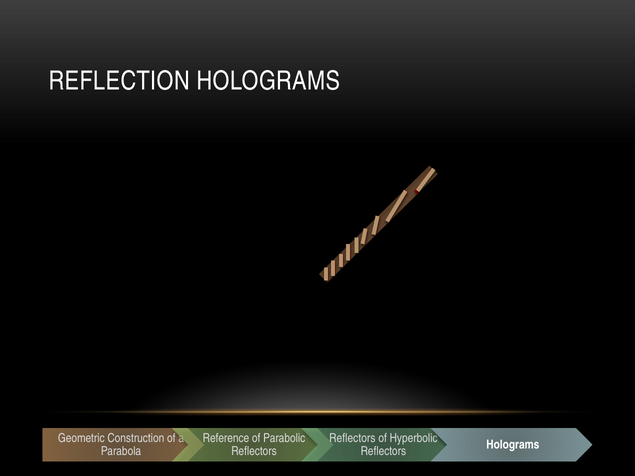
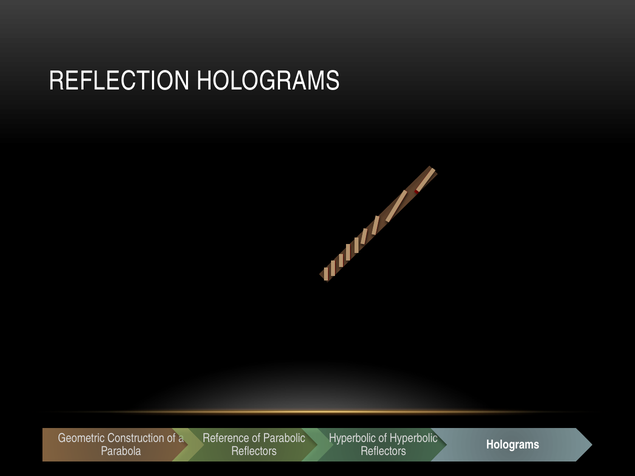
Reflectors at (352, 438): Reflectors -> Hyperbolic
